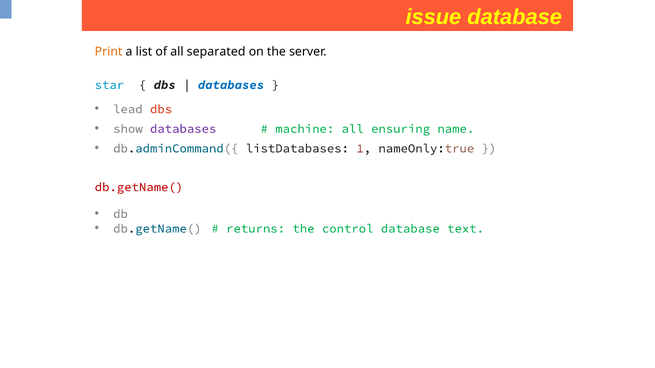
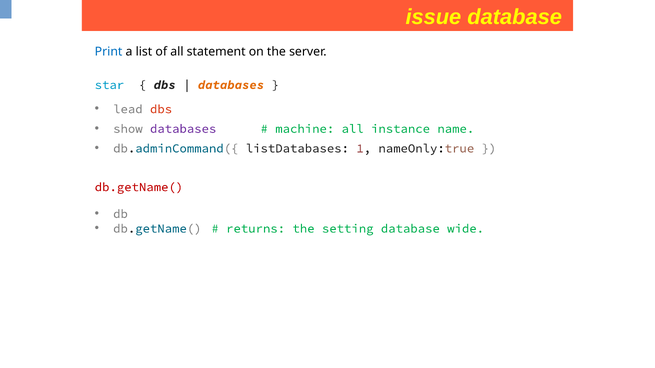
Print colour: orange -> blue
separated: separated -> statement
databases at (231, 85) colour: blue -> orange
ensuring: ensuring -> instance
control: control -> setting
text: text -> wide
